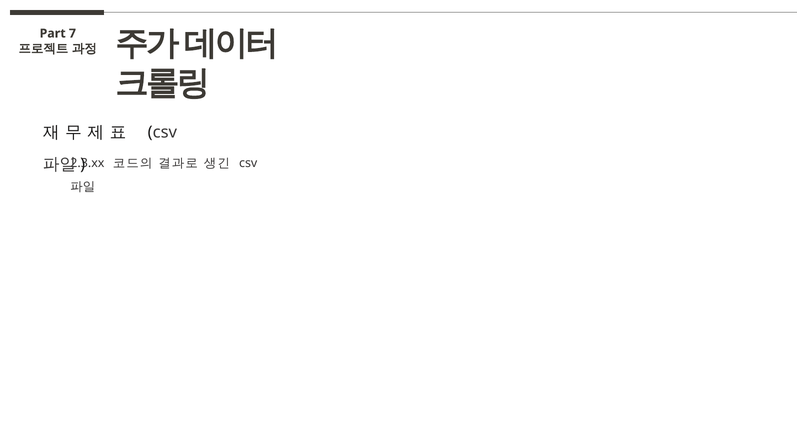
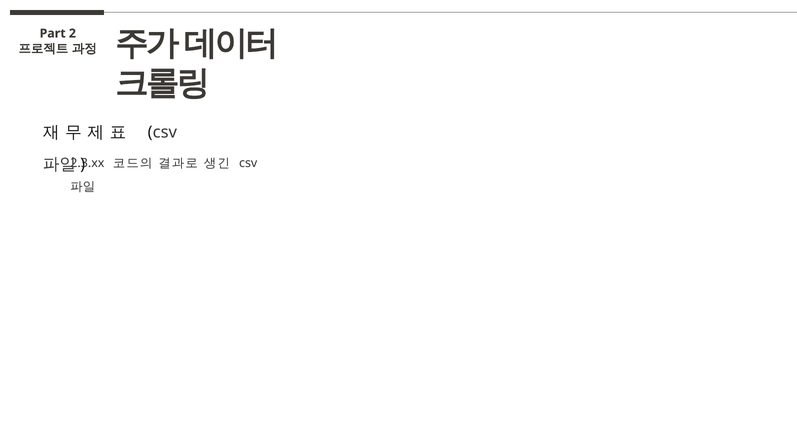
7: 7 -> 2
